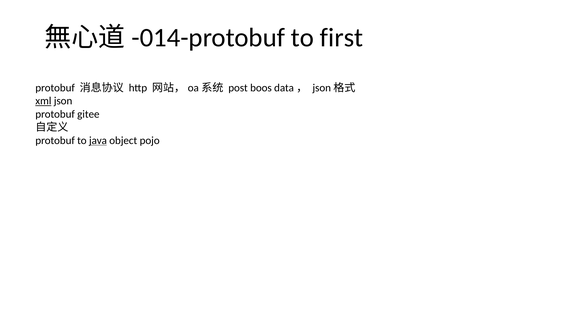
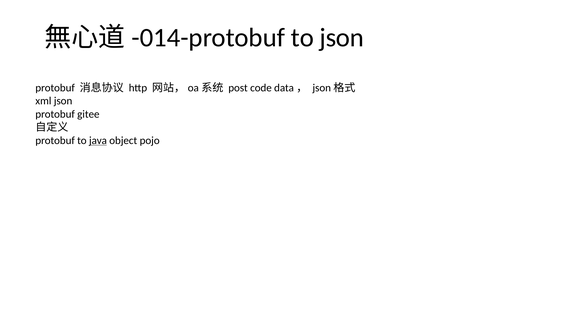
to first: first -> json
boos: boos -> code
xml underline: present -> none
